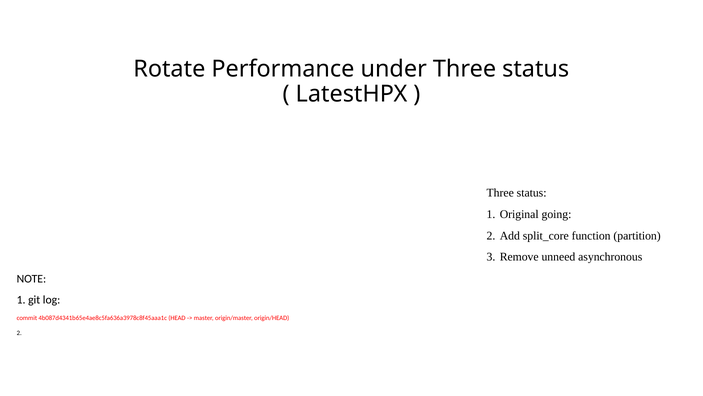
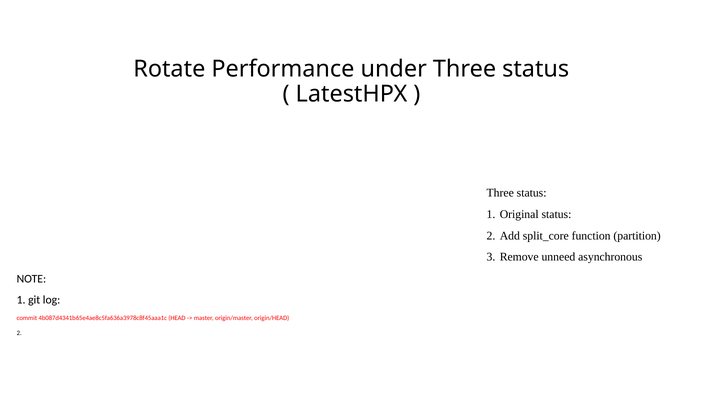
Original going: going -> status
